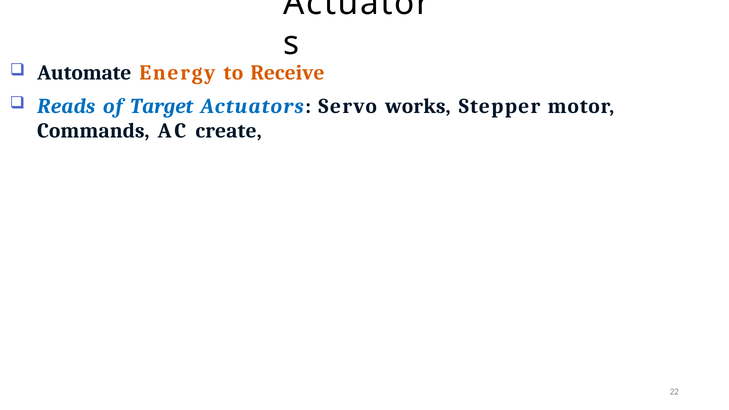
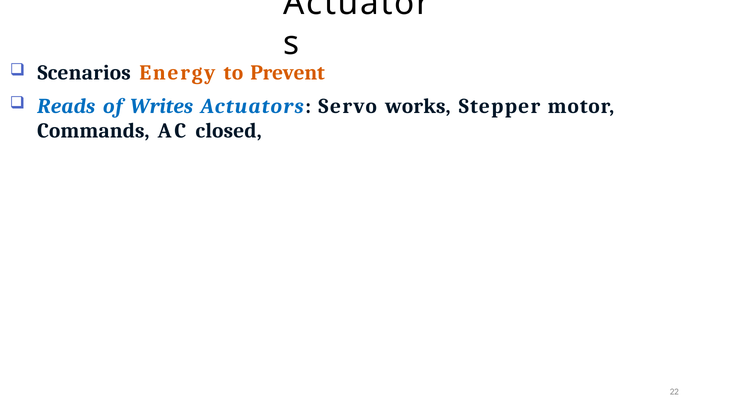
Automate: Automate -> Scenarios
Receive: Receive -> Prevent
Target: Target -> Writes
create: create -> closed
